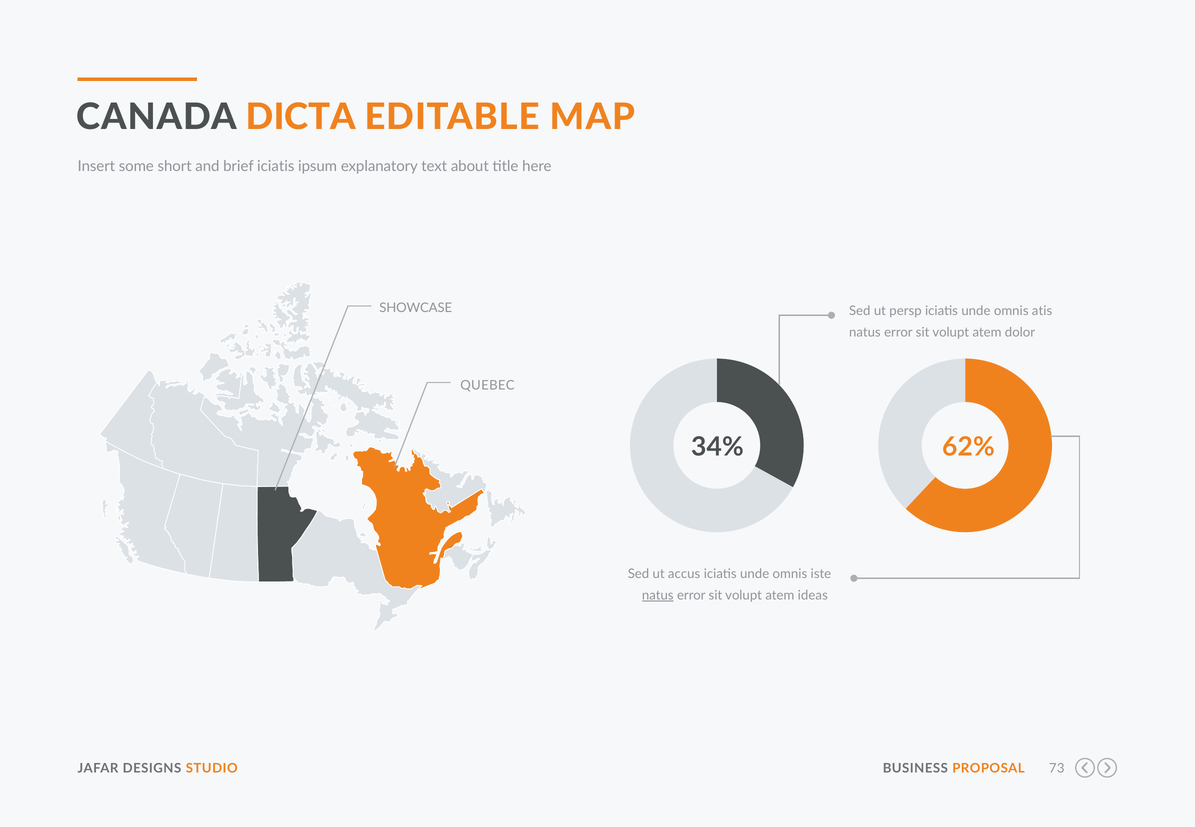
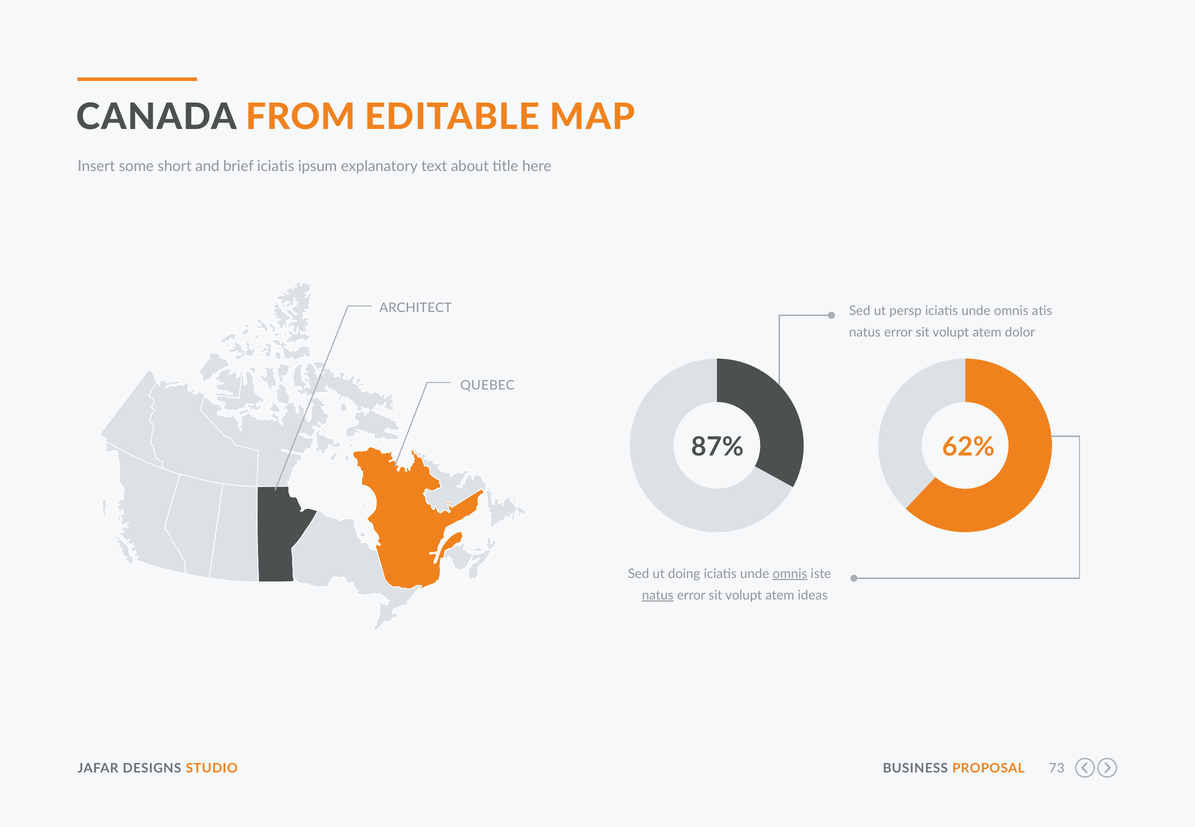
DICTA: DICTA -> FROM
SHOWCASE: SHOWCASE -> ARCHITECT
34%: 34% -> 87%
accus: accus -> doing
omnis at (790, 574) underline: none -> present
